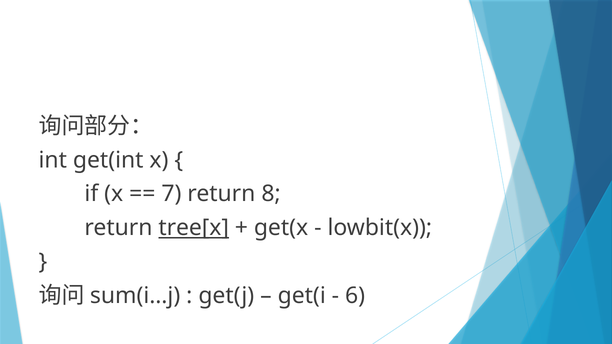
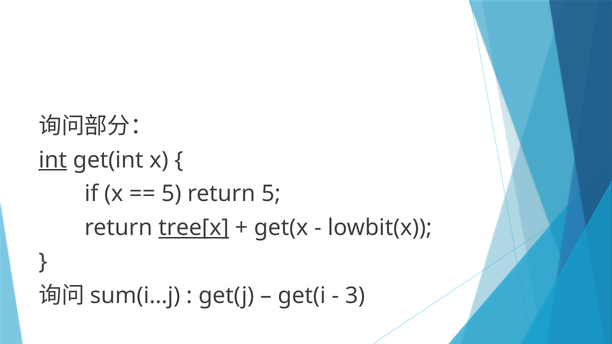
int underline: none -> present
7 at (171, 194): 7 -> 5
return 8: 8 -> 5
6: 6 -> 3
